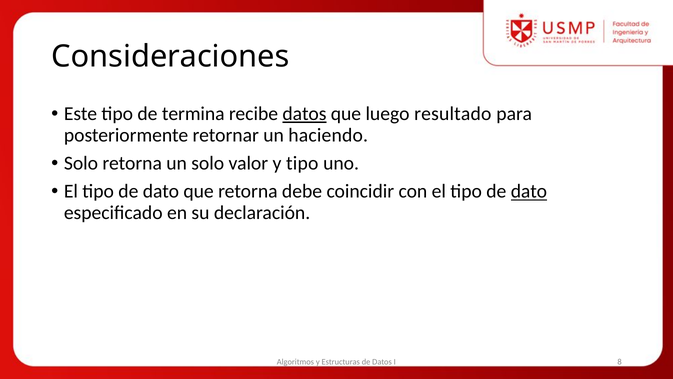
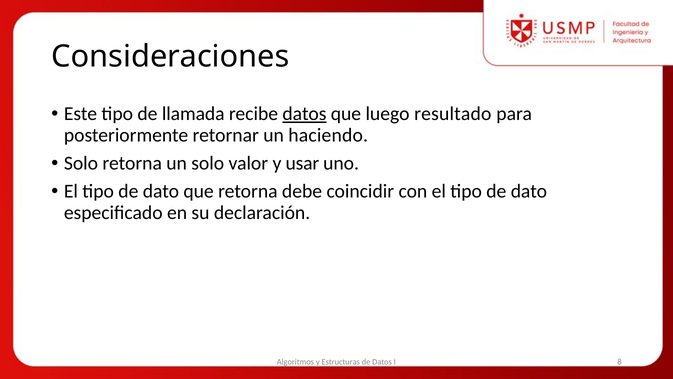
termina: termina -> llamada
y tipo: tipo -> usar
dato at (529, 191) underline: present -> none
